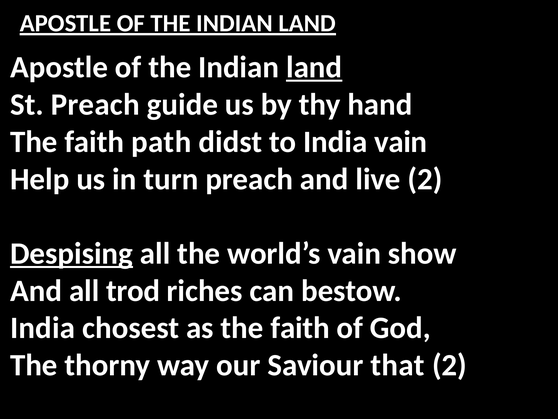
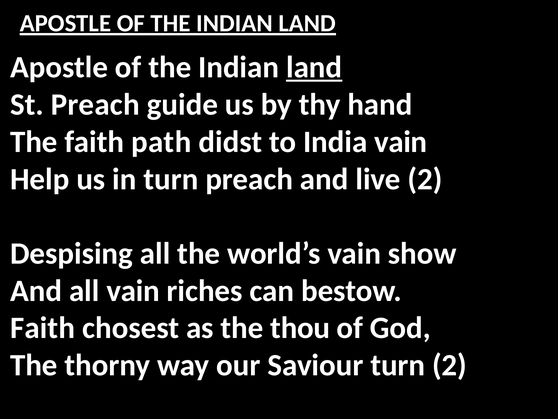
Despising underline: present -> none
all trod: trod -> vain
India at (43, 328): India -> Faith
as the faith: faith -> thou
Saviour that: that -> turn
